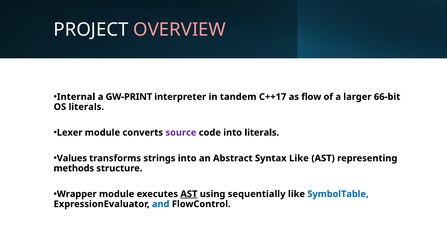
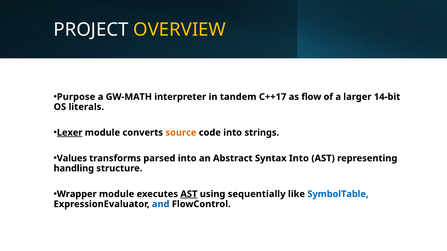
OVERVIEW colour: pink -> yellow
Internal: Internal -> Purpose
GW-PRINT: GW-PRINT -> GW-MATH
66-bit: 66-bit -> 14-bit
Lexer underline: none -> present
source colour: purple -> orange
into literals: literals -> strings
strings: strings -> parsed
Syntax Like: Like -> Into
methods: methods -> handling
